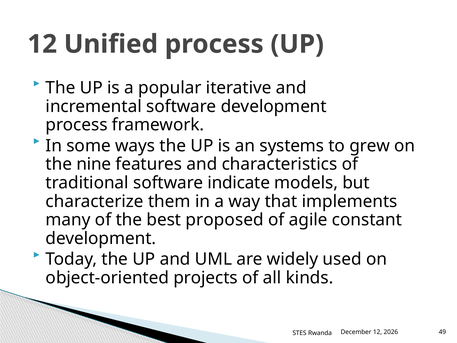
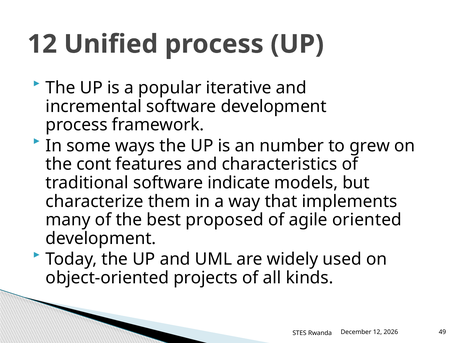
systems: systems -> number
nine: nine -> cont
constant: constant -> oriented
